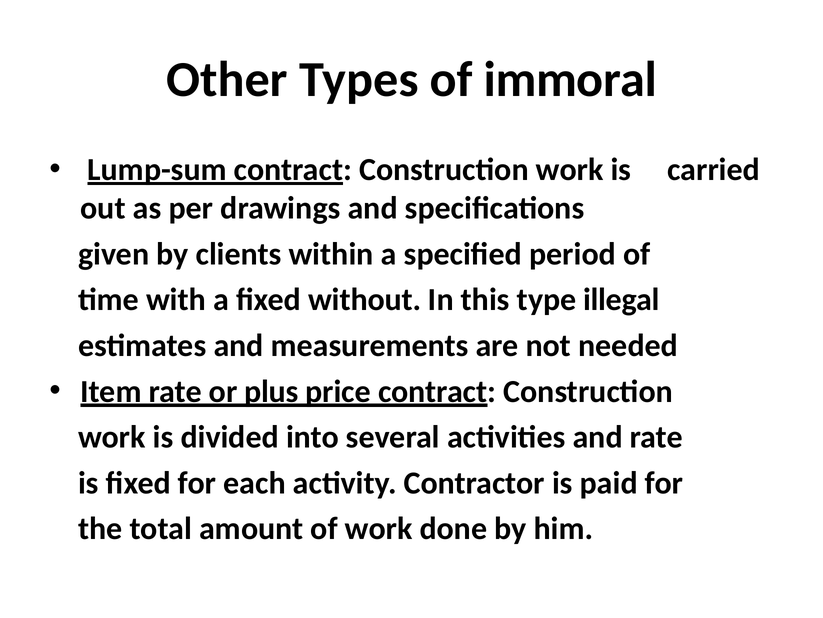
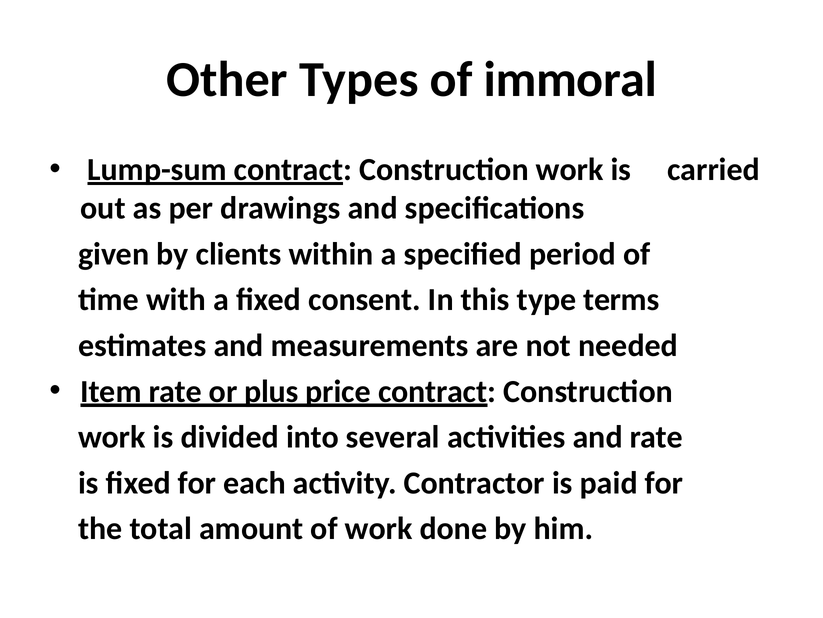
without: without -> consent
illegal: illegal -> terms
